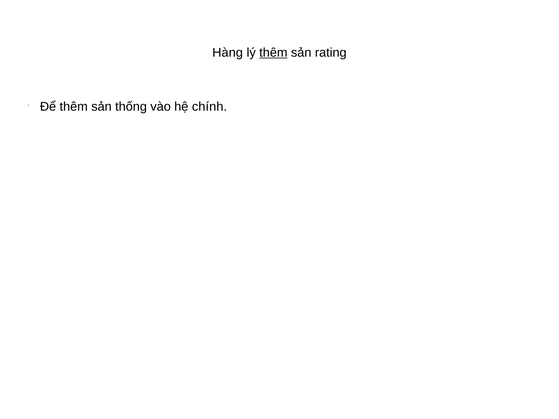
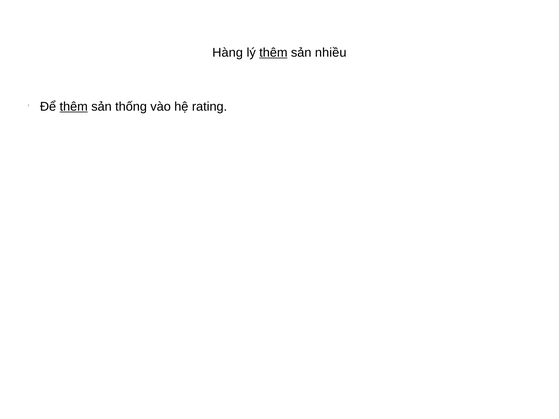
rating: rating -> nhiều
thêm at (74, 107) underline: none -> present
chính: chính -> rating
